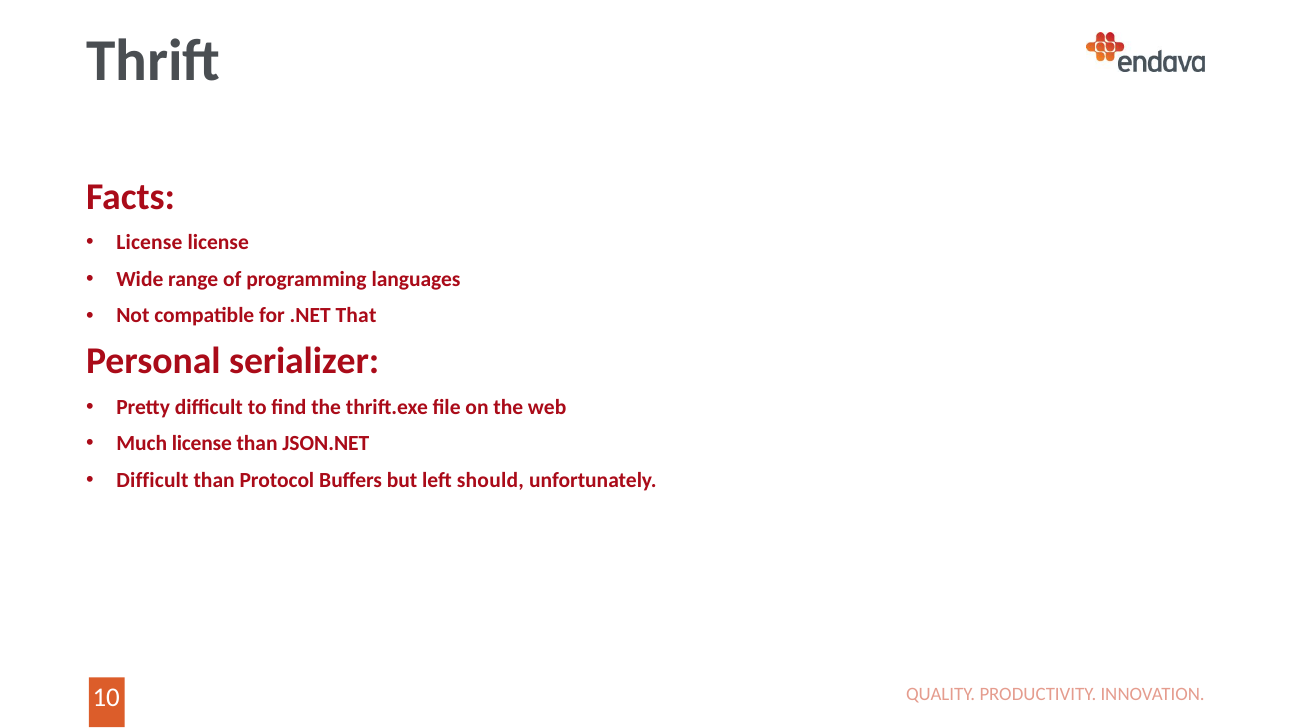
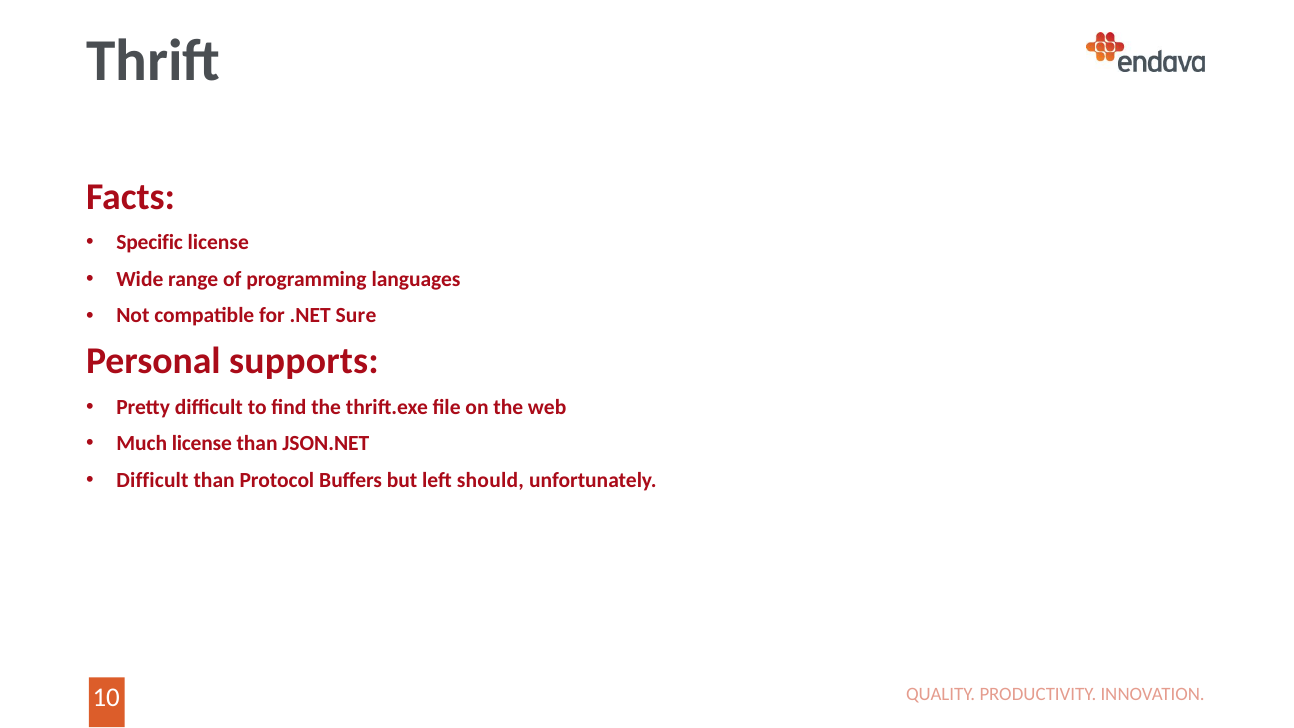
License at (149, 242): License -> Specific
That: That -> Sure
serializer: serializer -> supports
